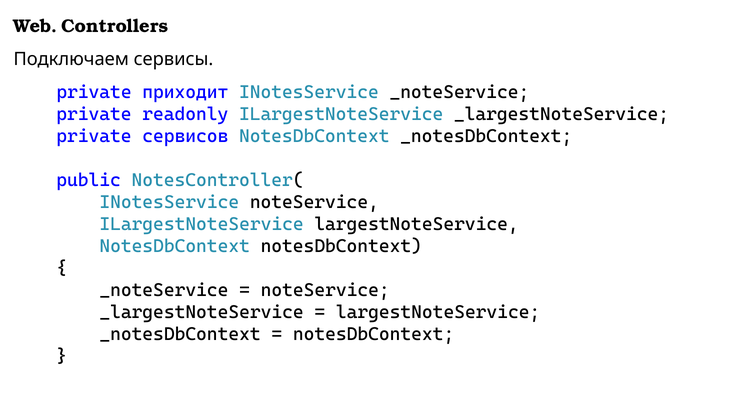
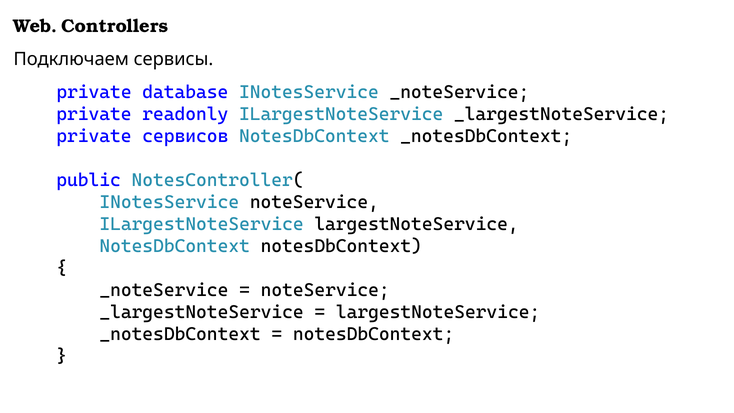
приходит: приходит -> database
